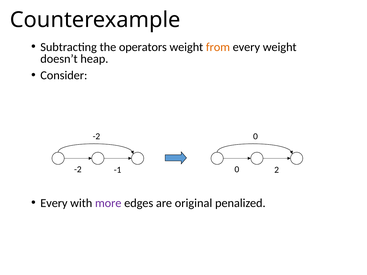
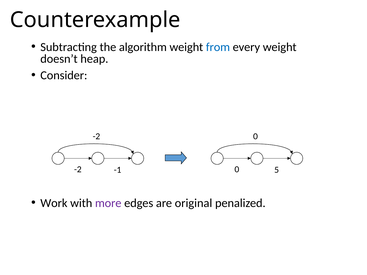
operators: operators -> algorithm
from colour: orange -> blue
2: 2 -> 5
Every at (54, 203): Every -> Work
